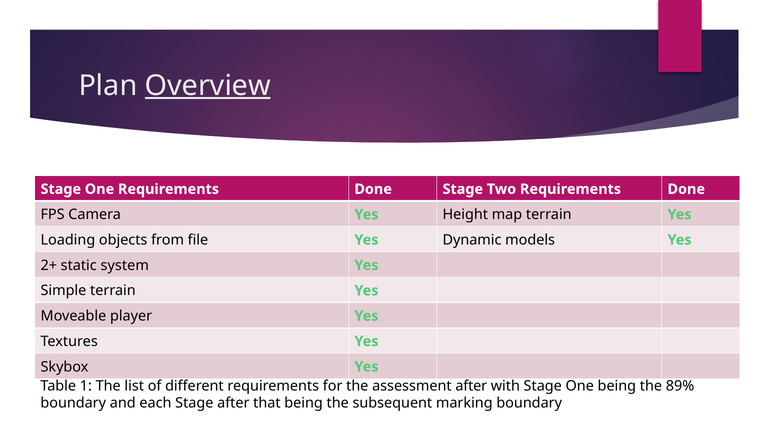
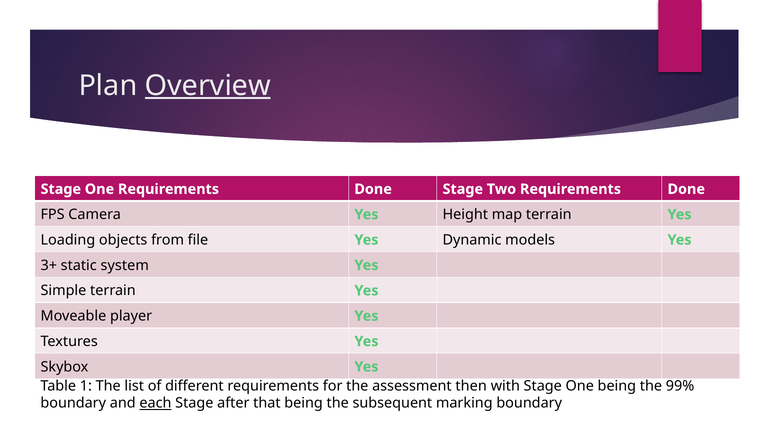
2+: 2+ -> 3+
assessment after: after -> then
89%: 89% -> 99%
each underline: none -> present
